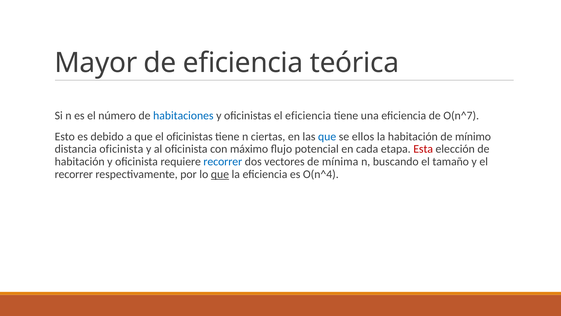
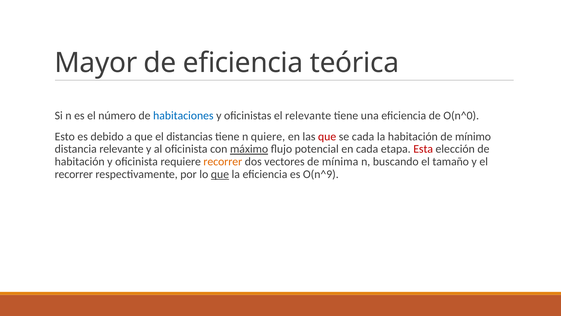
el eficiencia: eficiencia -> relevante
O(n^7: O(n^7 -> O(n^0
el oficinistas: oficinistas -> distancias
ciertas: ciertas -> quiere
que at (327, 136) colour: blue -> red
se ellos: ellos -> cada
distancia oficinista: oficinista -> relevante
máximo underline: none -> present
recorrer at (223, 162) colour: blue -> orange
O(n^4: O(n^4 -> O(n^9
